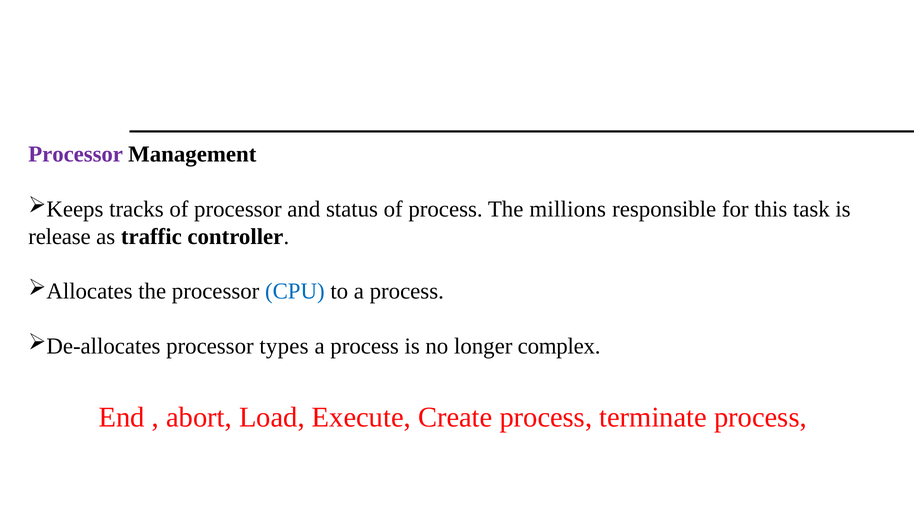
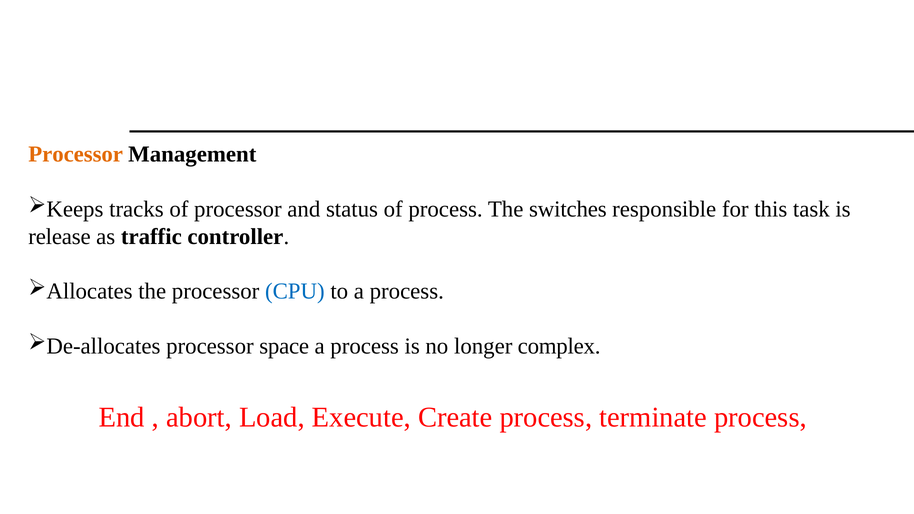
Processor at (76, 154) colour: purple -> orange
millions: millions -> switches
types: types -> space
